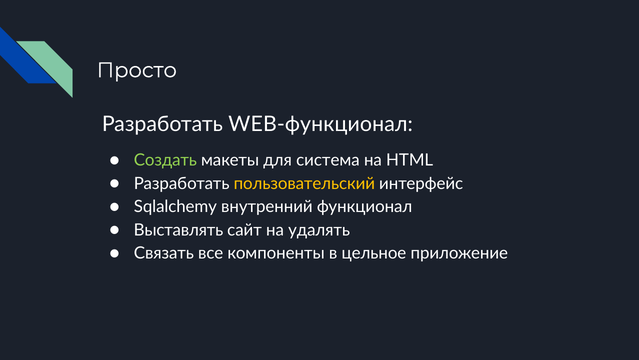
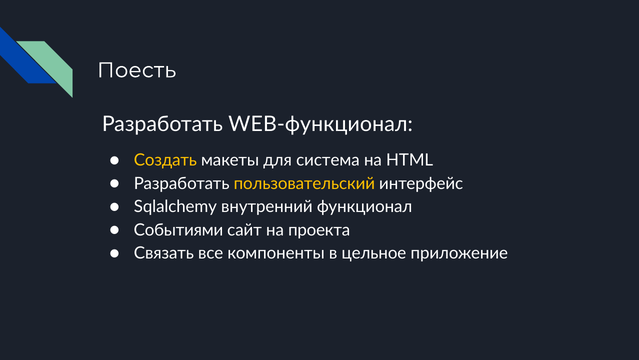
Просто: Просто -> Поесть
Создать colour: light green -> yellow
Выставлять: Выставлять -> Событиями
удалять: удалять -> проекта
